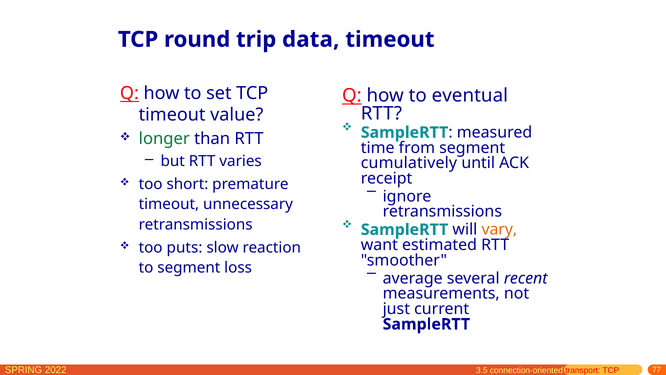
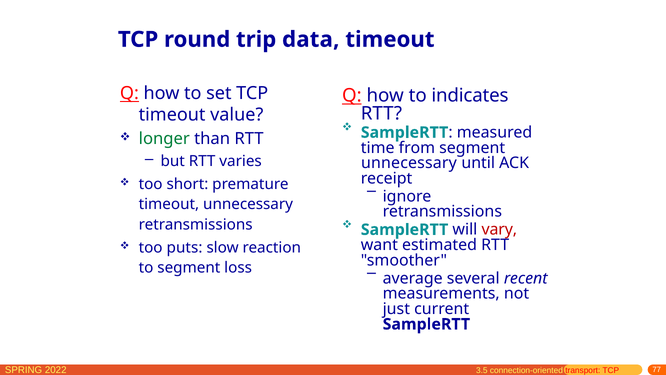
eventual: eventual -> indicates
cumulatively at (409, 163): cumulatively -> unnecessary
vary colour: orange -> red
